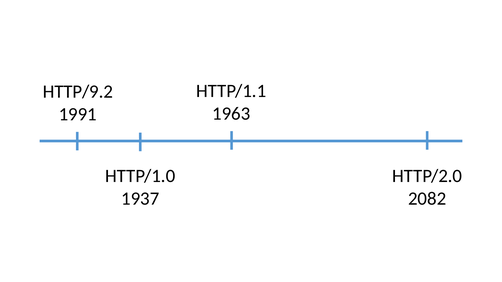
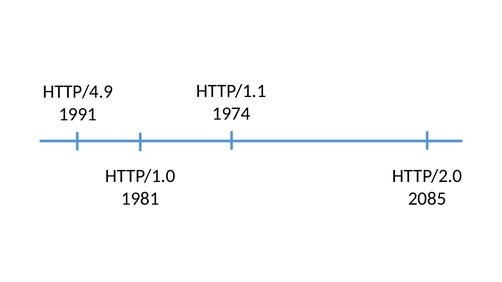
HTTP/9.2: HTTP/9.2 -> HTTP/4.9
1963: 1963 -> 1974
1937: 1937 -> 1981
2082: 2082 -> 2085
